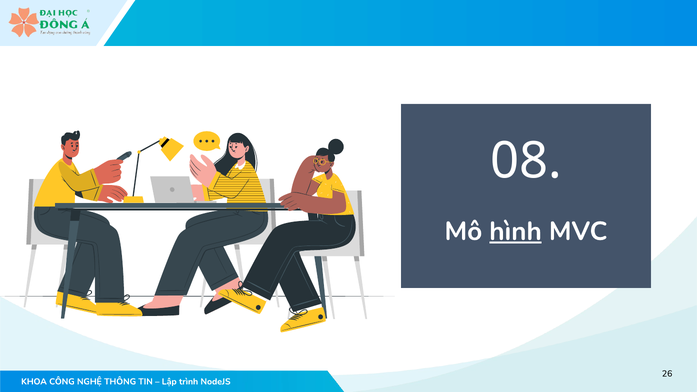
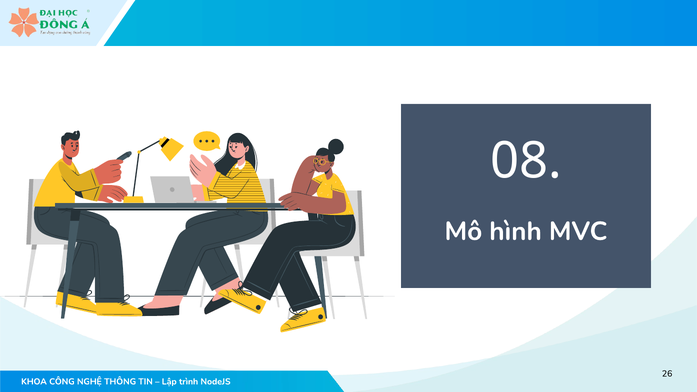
hình underline: present -> none
